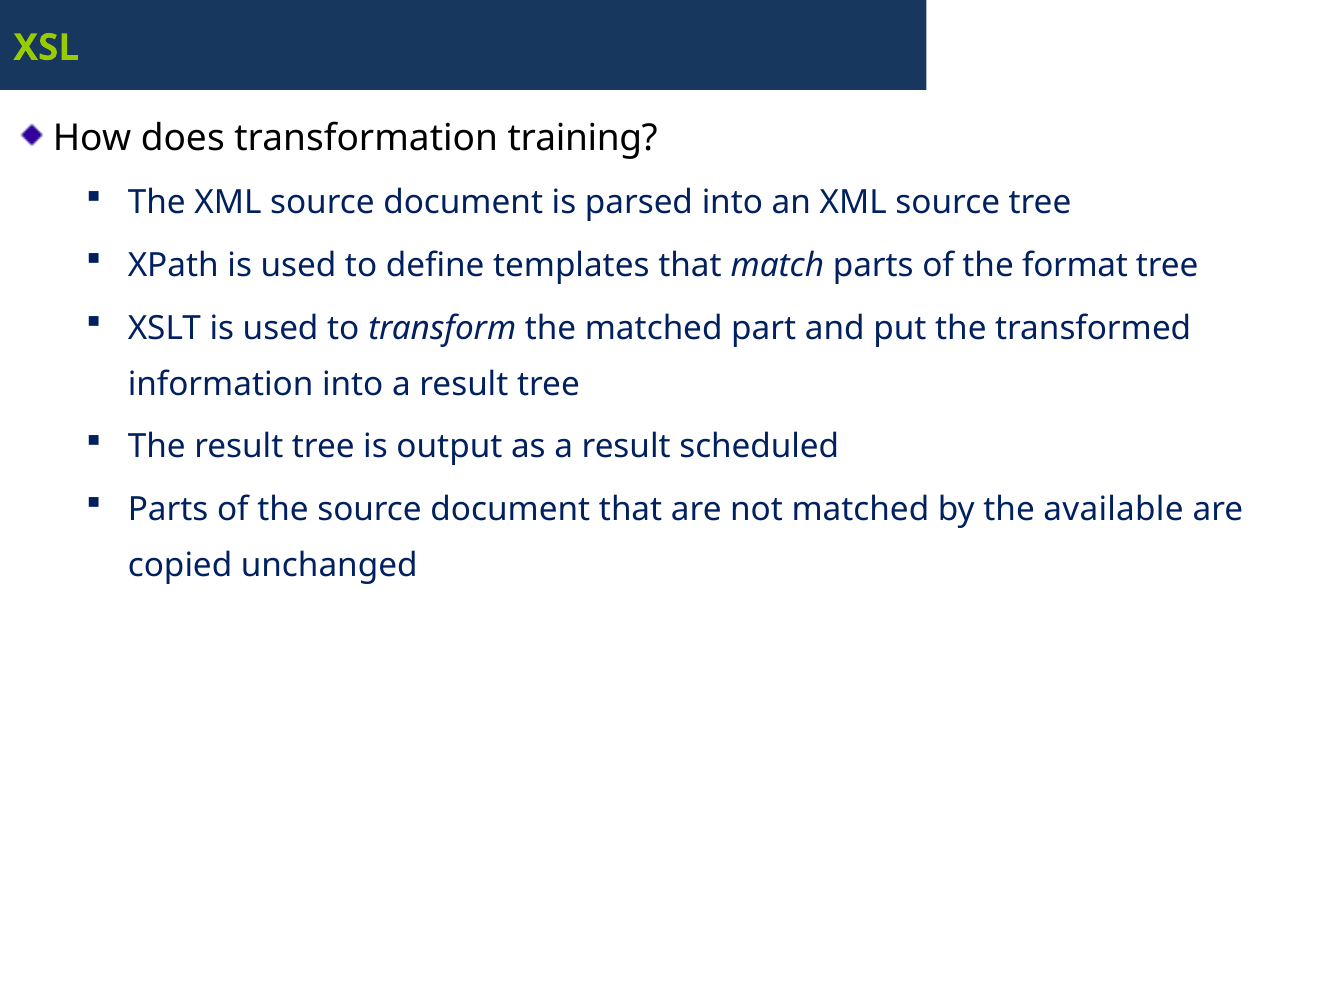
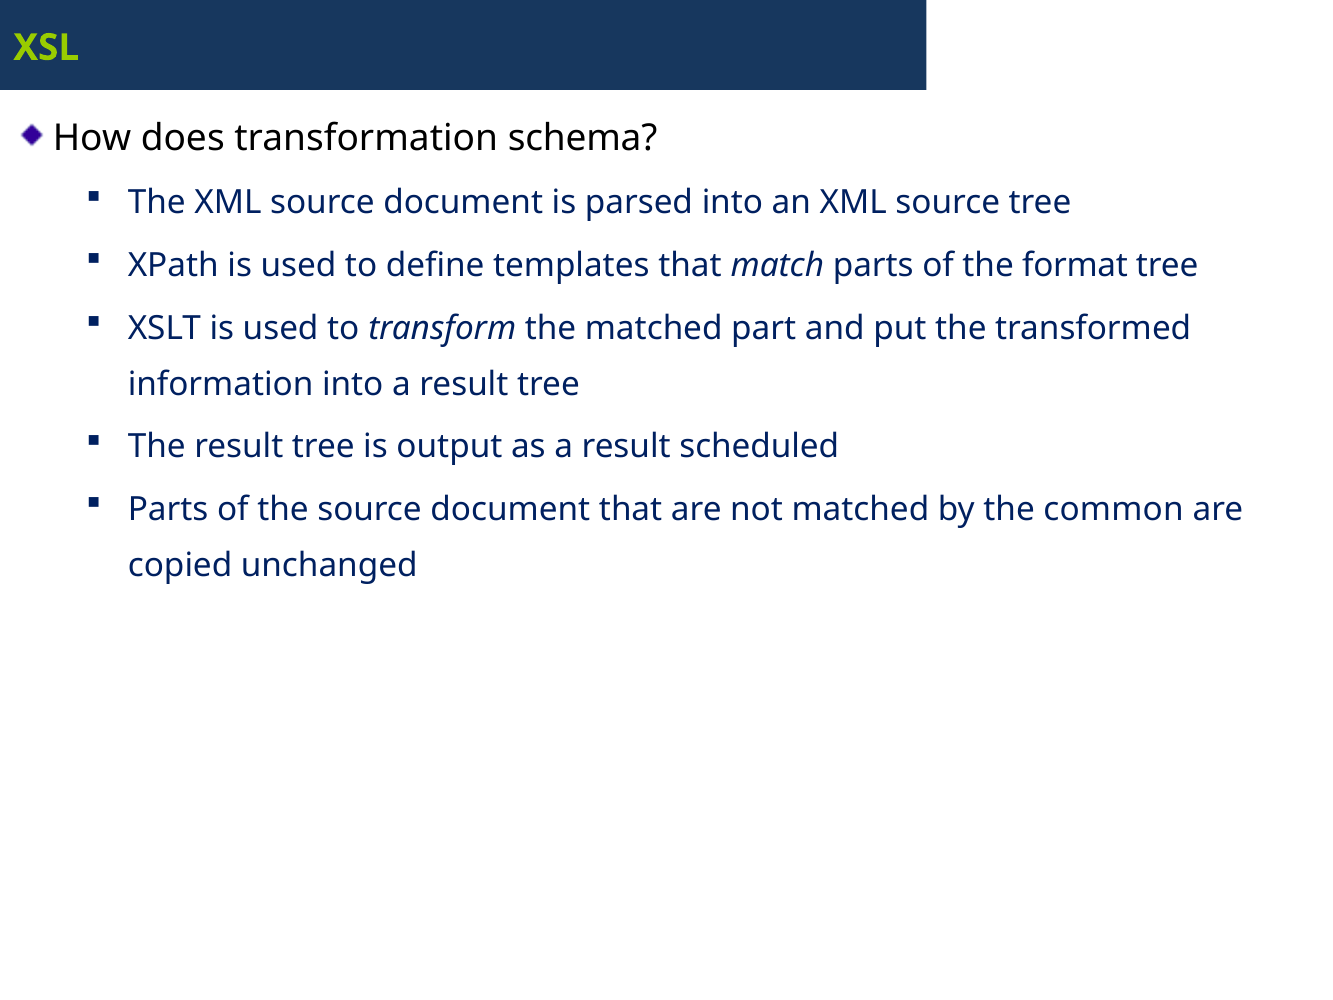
training: training -> schema
available: available -> common
